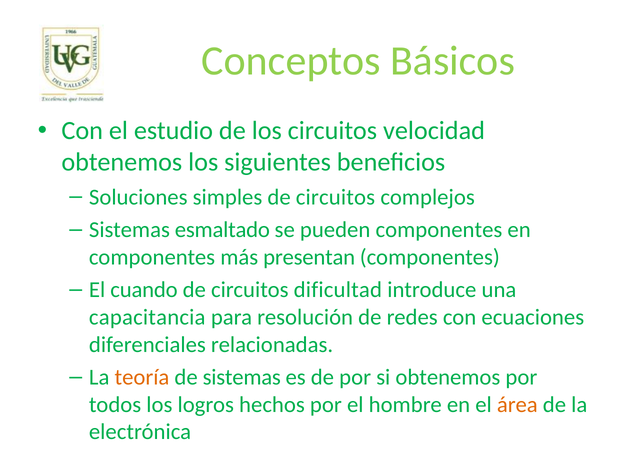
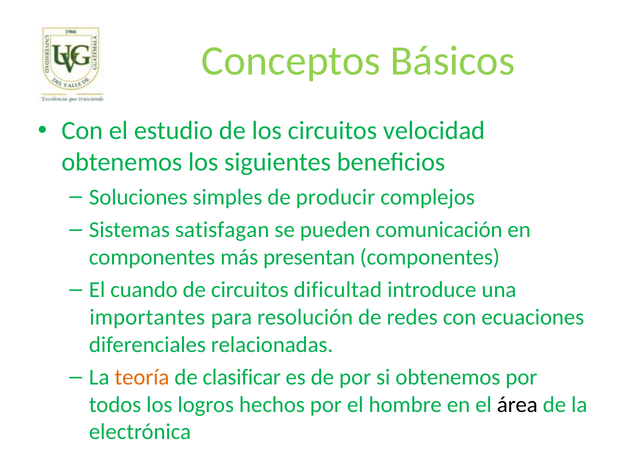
simples de circuitos: circuitos -> producir
esmaltado: esmaltado -> satisfagan
pueden componentes: componentes -> comunicación
capacitancia: capacitancia -> importantes
de sistemas: sistemas -> clasificar
área colour: orange -> black
